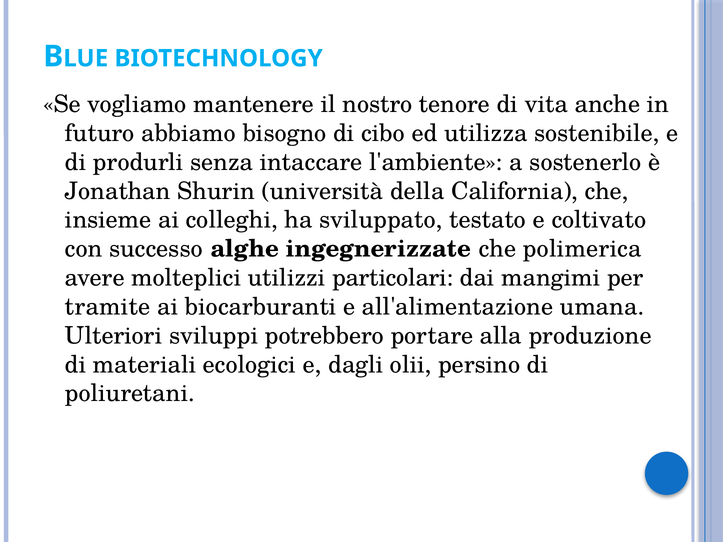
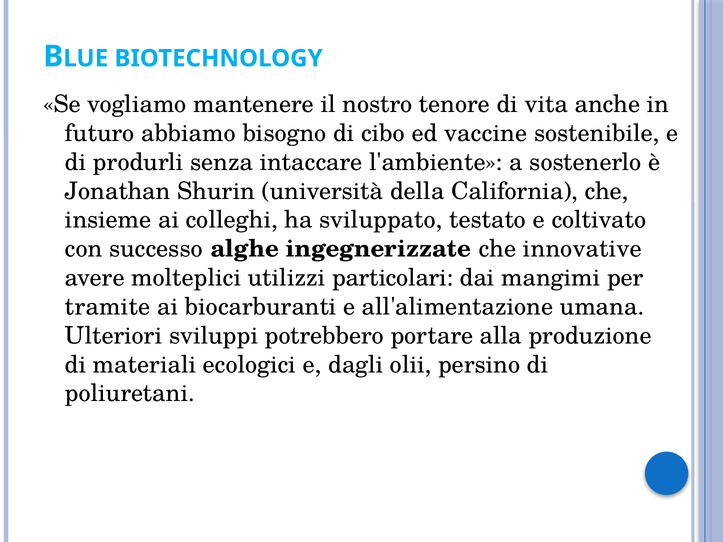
utilizza: utilizza -> vaccine
polimerica: polimerica -> innovative
